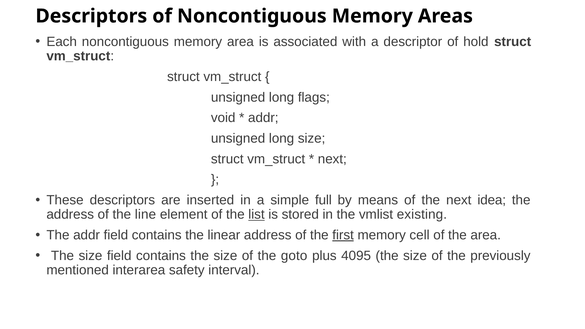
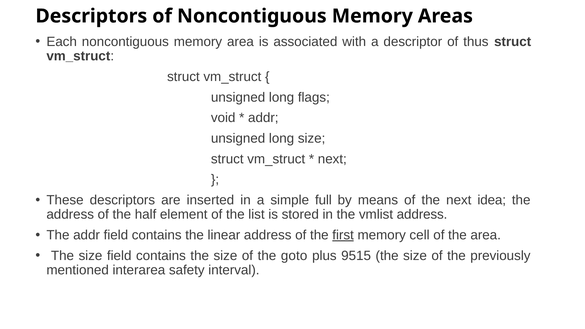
hold: hold -> thus
line: line -> half
list underline: present -> none
vmlist existing: existing -> address
4095: 4095 -> 9515
